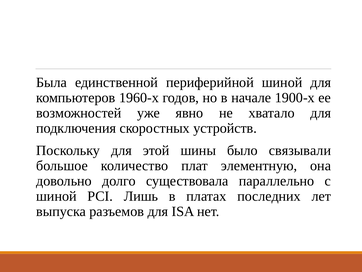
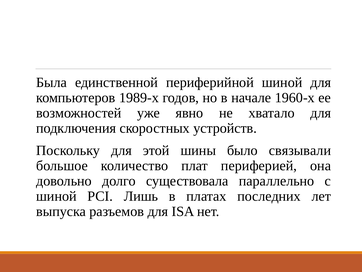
1960-х: 1960-х -> 1989-х
1900-х: 1900-х -> 1960-х
элементную: элементную -> периферией
